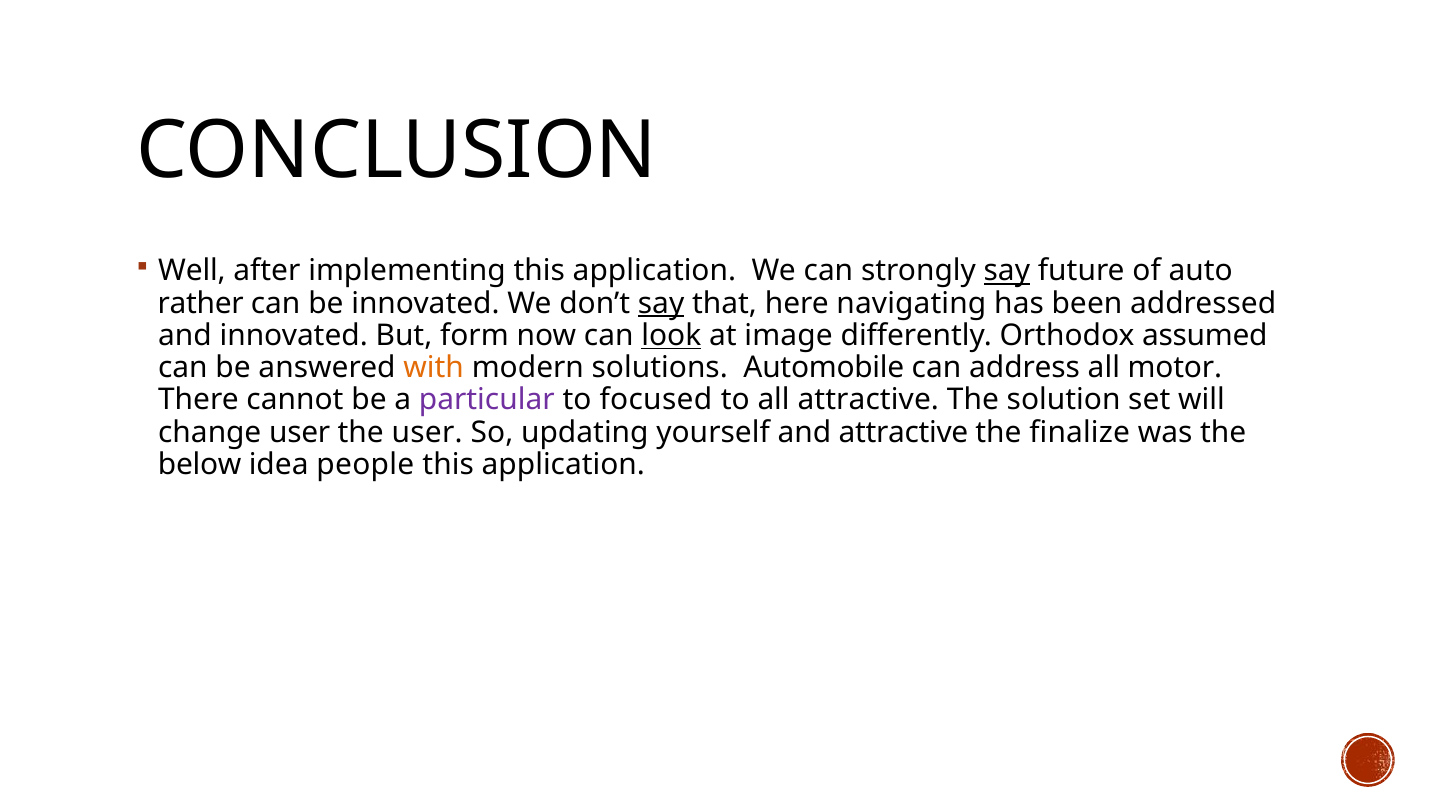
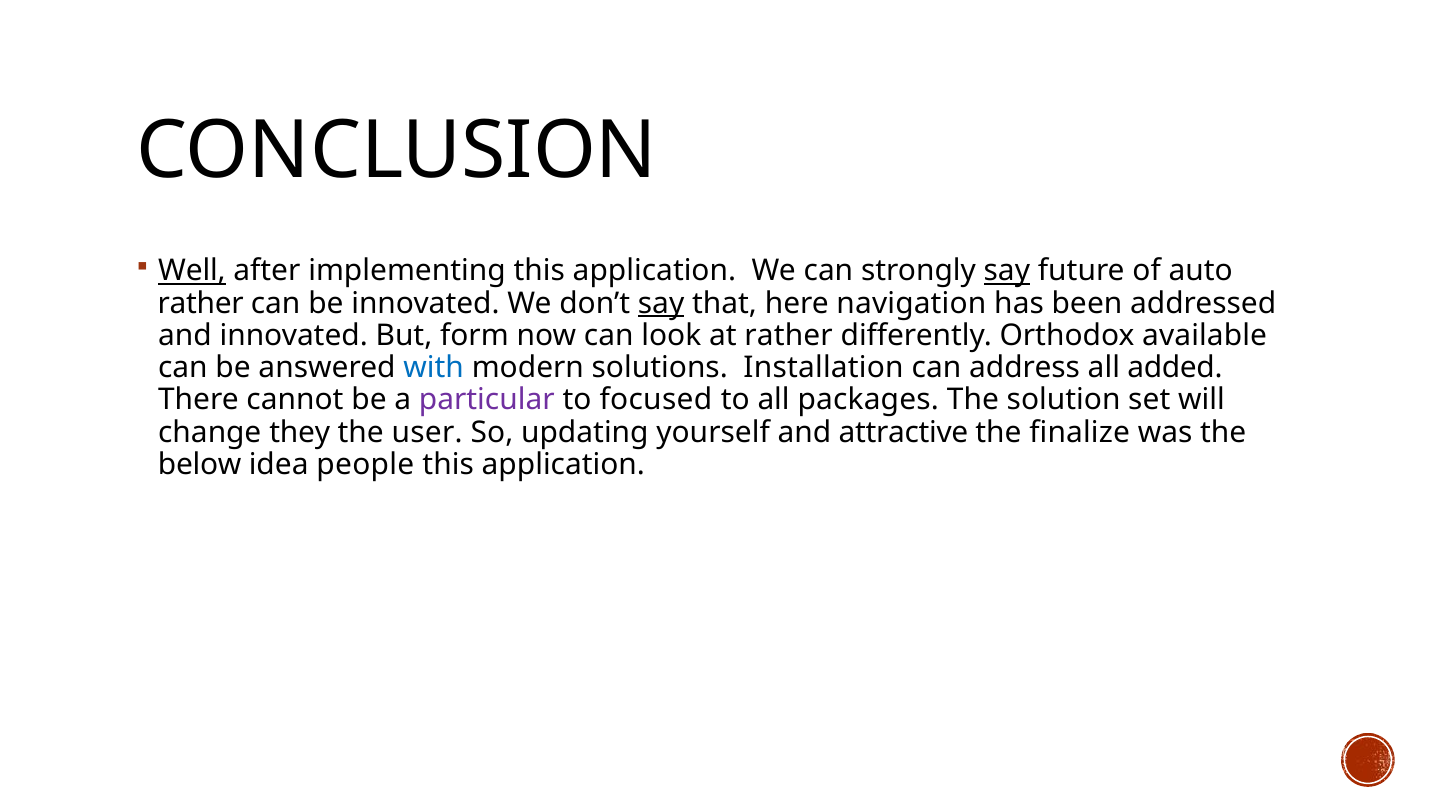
Well underline: none -> present
navigating: navigating -> navigation
look underline: present -> none
at image: image -> rather
assumed: assumed -> available
with colour: orange -> blue
Automobile: Automobile -> Installation
motor: motor -> added
all attractive: attractive -> packages
change user: user -> they
